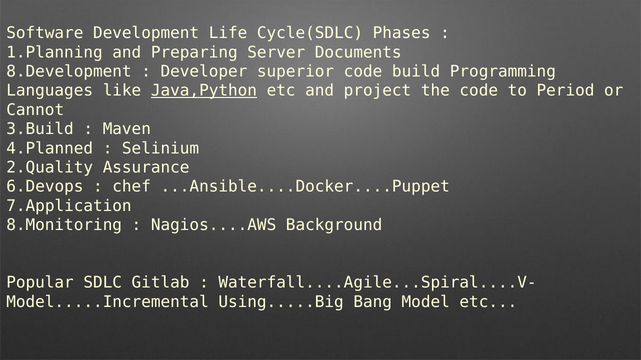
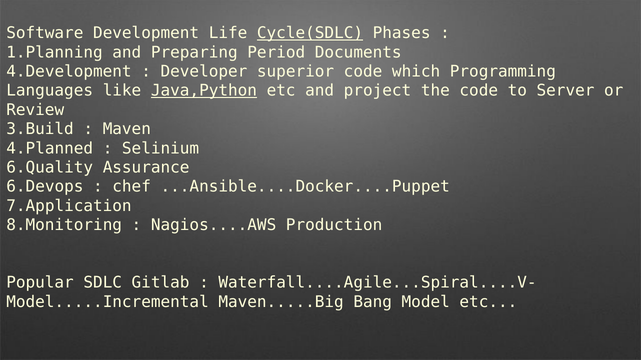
Cycle(SDLC underline: none -> present
Server: Server -> Period
8.Development: 8.Development -> 4.Development
build: build -> which
Period: Period -> Server
Cannot: Cannot -> Review
2.Quality: 2.Quality -> 6.Quality
Background: Background -> Production
Using.....Big: Using.....Big -> Maven.....Big
